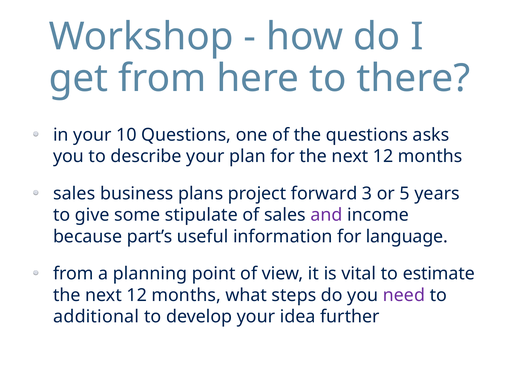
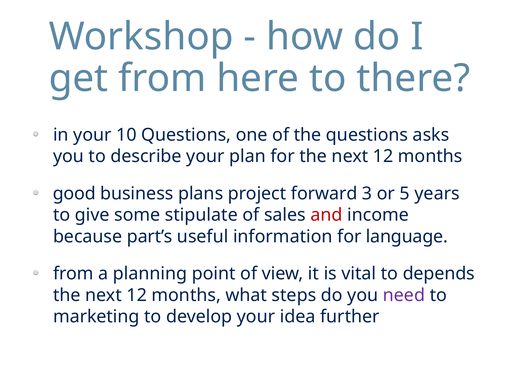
sales at (74, 194): sales -> good
and colour: purple -> red
estimate: estimate -> depends
additional: additional -> marketing
